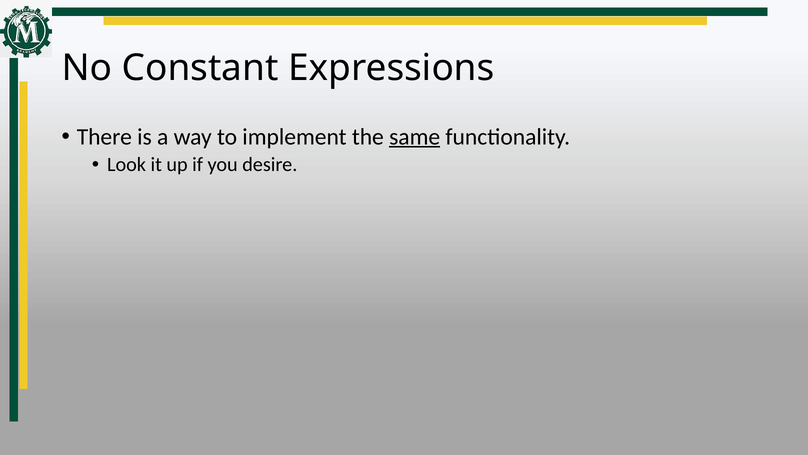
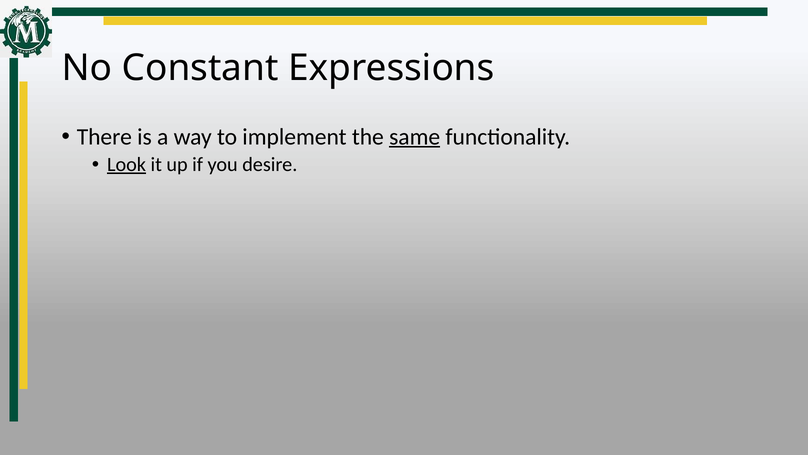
Look underline: none -> present
